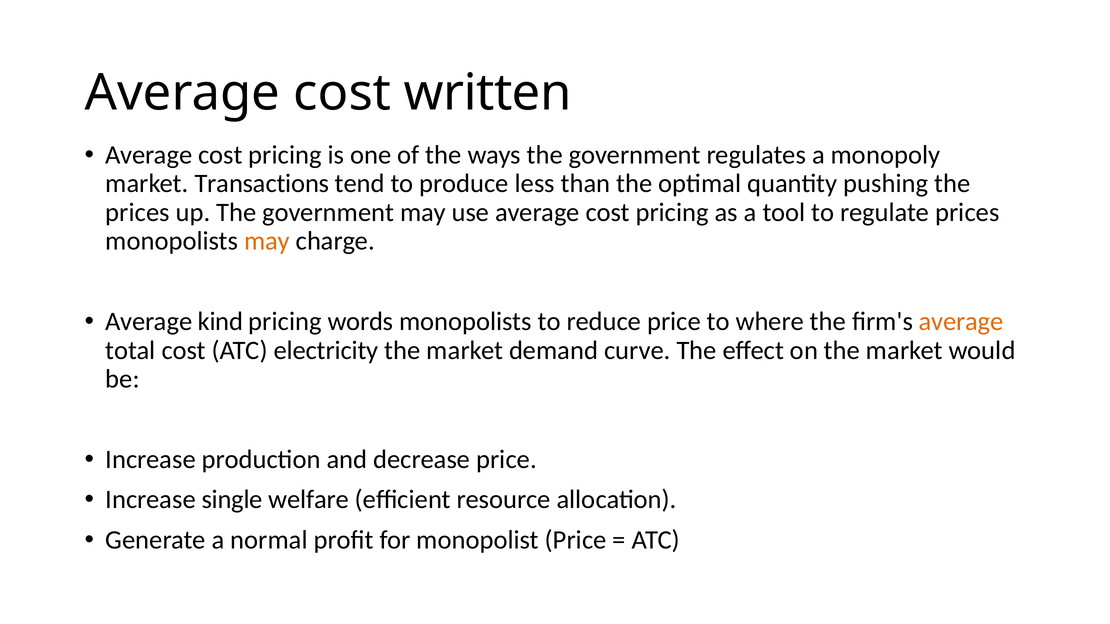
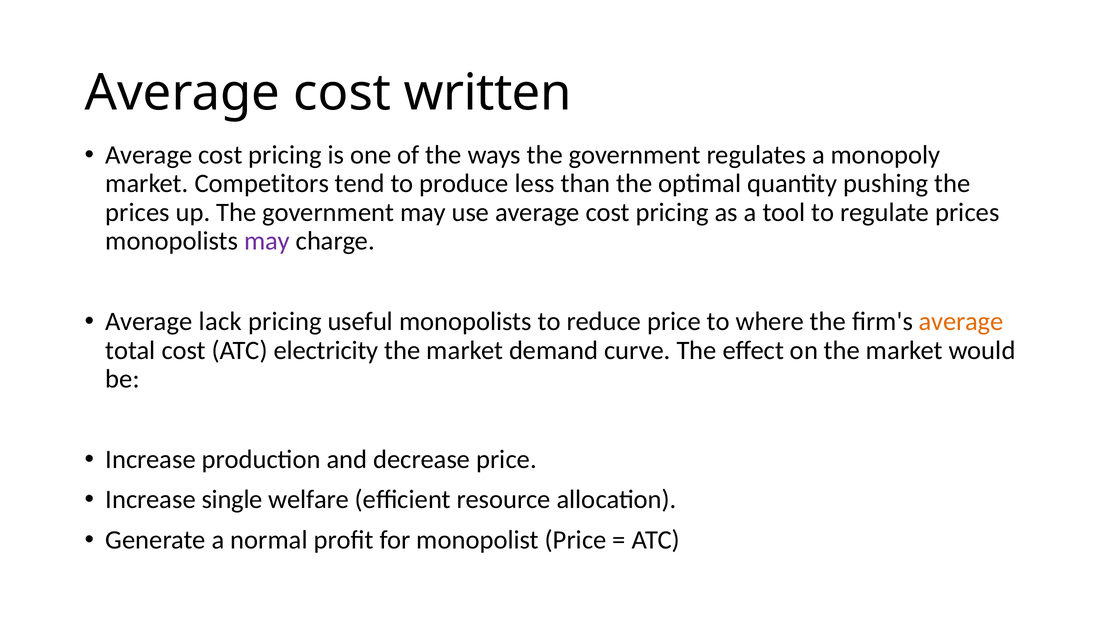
Transactions: Transactions -> Competitors
may at (267, 241) colour: orange -> purple
kind: kind -> lack
words: words -> useful
